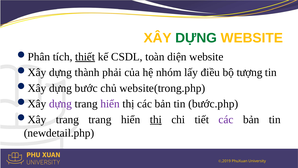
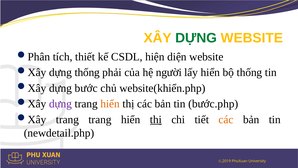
thiết underline: present -> none
toàn: toàn -> hiện
dựng thành: thành -> thống
nhóm: nhóm -> người
lấy điều: điều -> hiển
bộ tượng: tượng -> thống
website(trong.php: website(trong.php -> website(khiển.php
hiển at (110, 104) colour: purple -> orange
các at (226, 119) colour: purple -> orange
